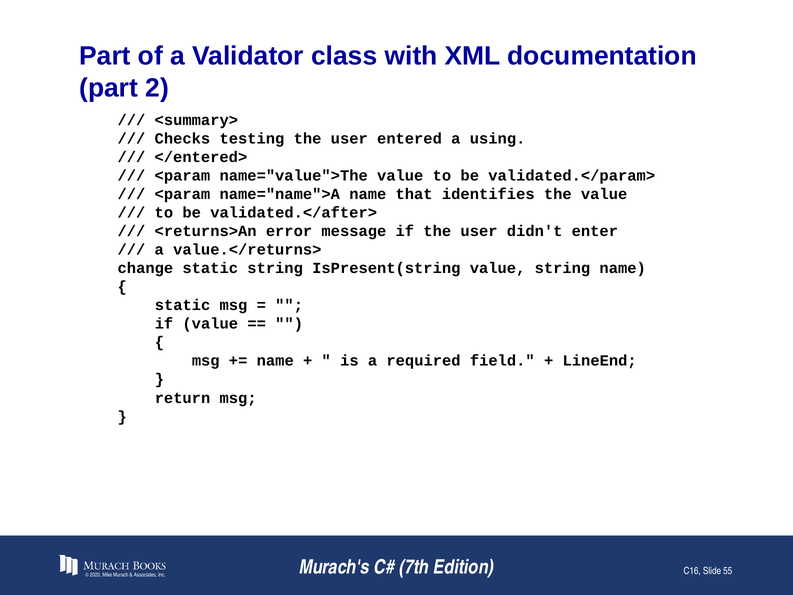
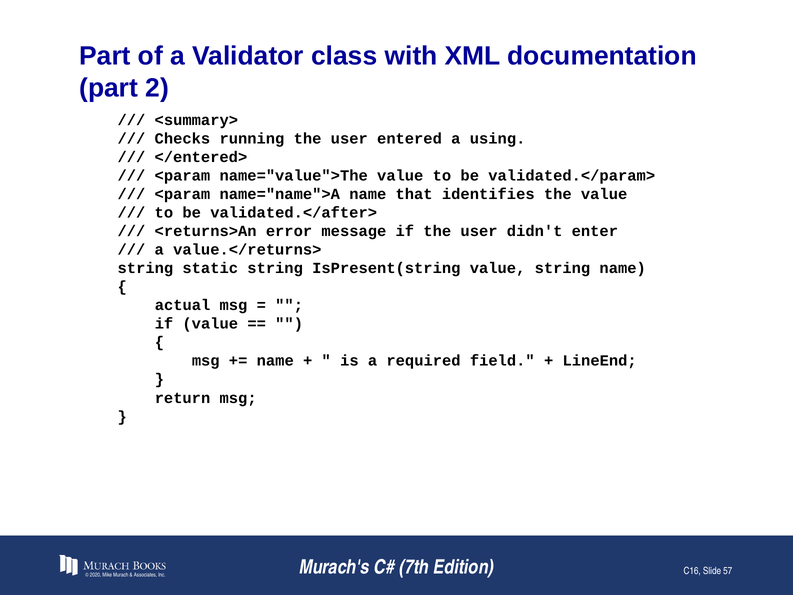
testing: testing -> running
change at (145, 268): change -> string
static at (183, 305): static -> actual
55: 55 -> 57
